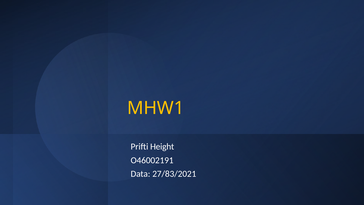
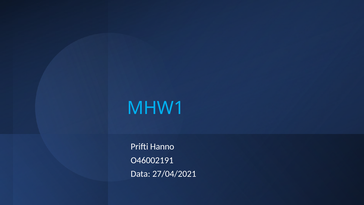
MHW1 colour: yellow -> light blue
Height: Height -> Hanno
27/83/2021: 27/83/2021 -> 27/04/2021
